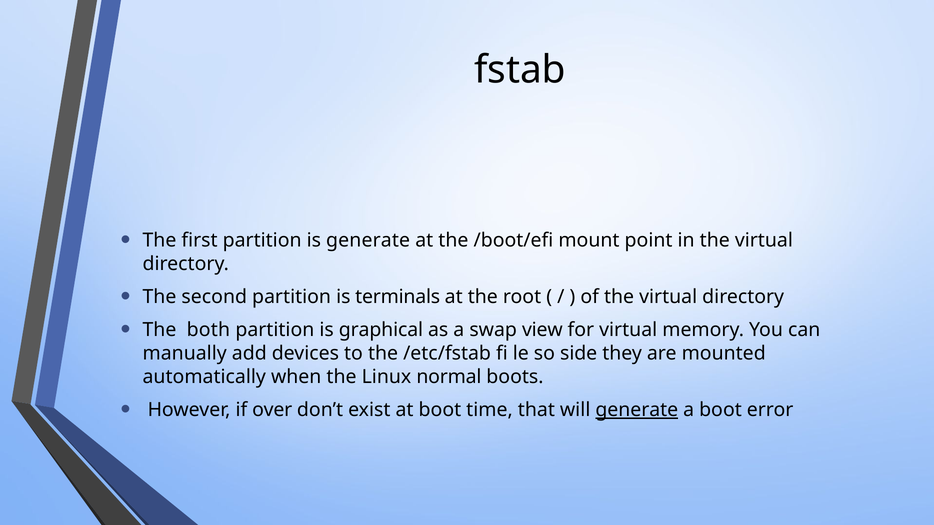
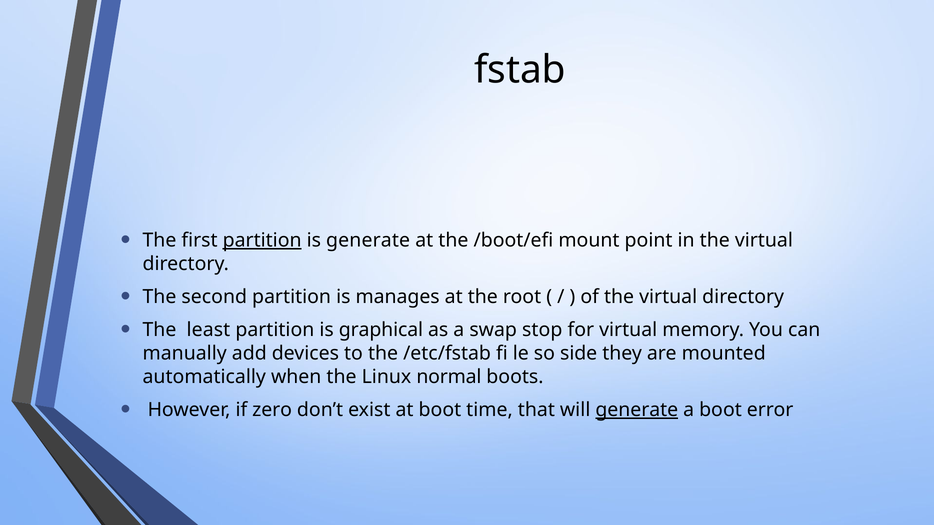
partition at (262, 241) underline: none -> present
terminals: terminals -> manages
both: both -> least
view: view -> stop
over: over -> zero
